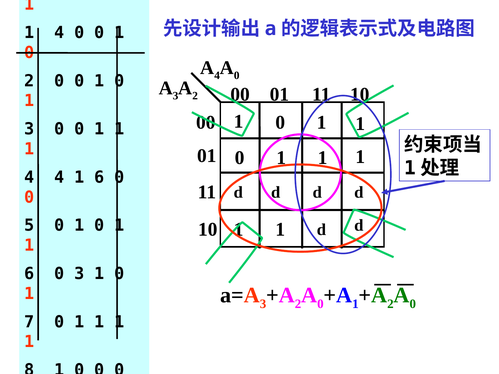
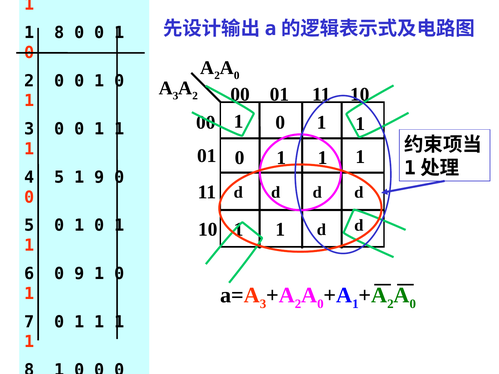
4 at (59, 33): 4 -> 8
4 at (217, 76): 4 -> 2
4 4: 4 -> 5
6 at (99, 177): 6 -> 9
0 3: 3 -> 9
